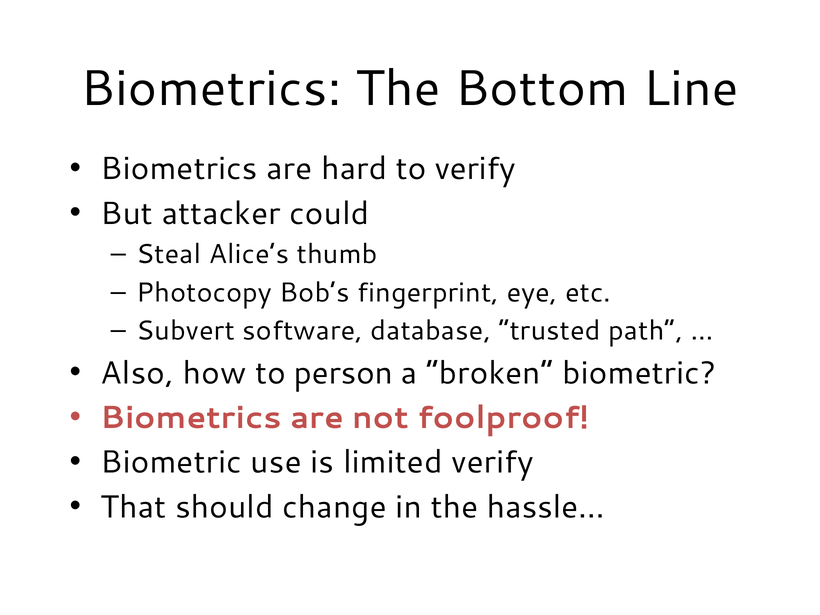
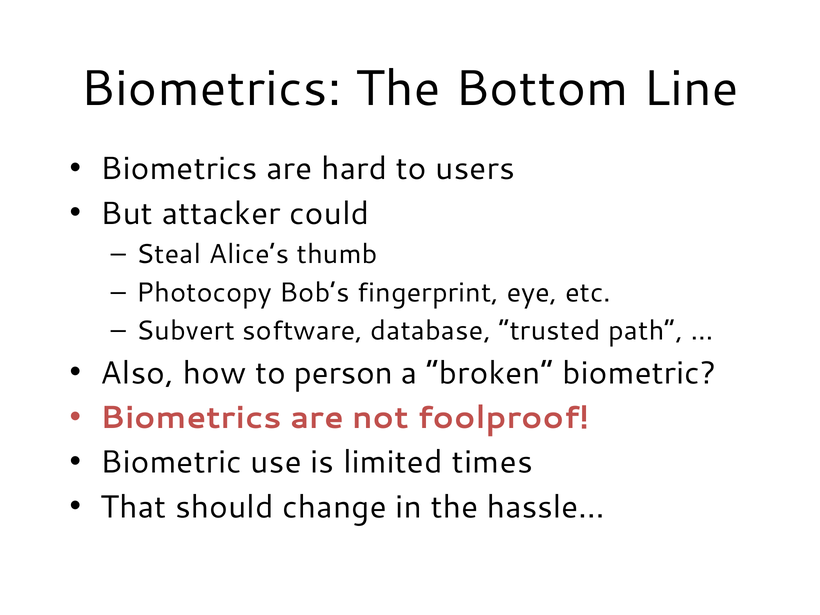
to verify: verify -> users
limited verify: verify -> times
